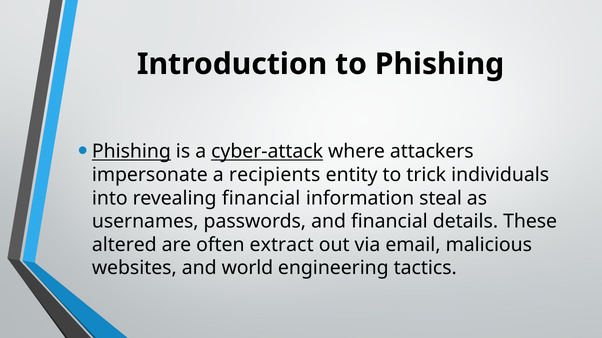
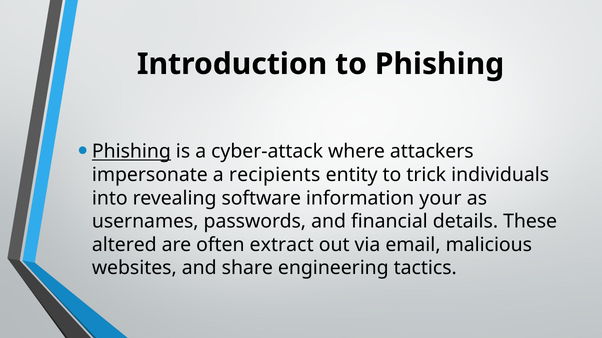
cyber-attack underline: present -> none
revealing financial: financial -> software
steal: steal -> your
world: world -> share
